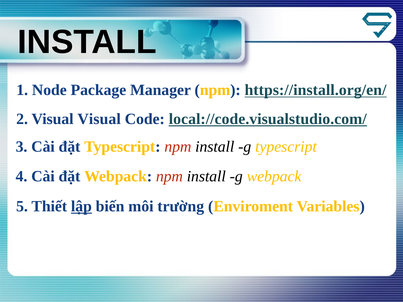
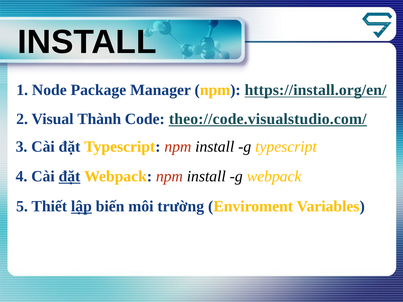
Visual Visual: Visual -> Thành
local://code.visualstudio.com/: local://code.visualstudio.com/ -> theo://code.visualstudio.com/
đặt at (69, 177) underline: none -> present
